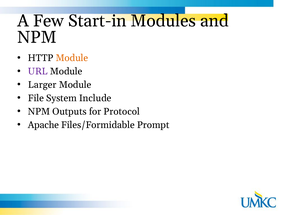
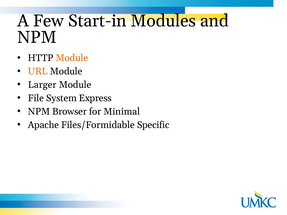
URL colour: purple -> orange
Include: Include -> Express
Outputs: Outputs -> Browser
Protocol: Protocol -> Minimal
Prompt: Prompt -> Specific
